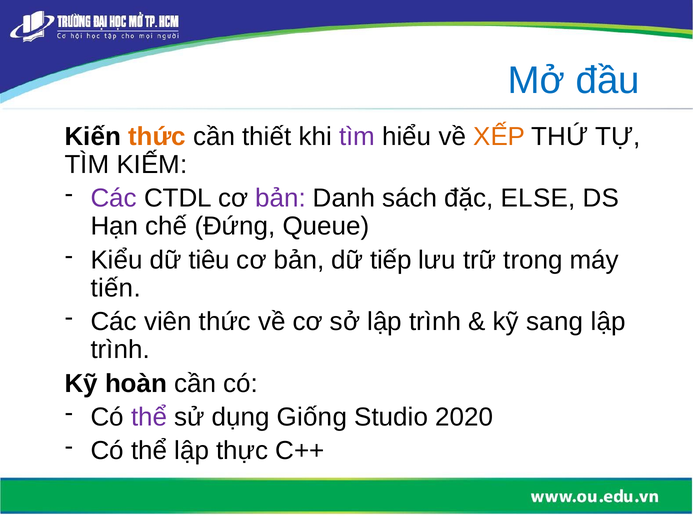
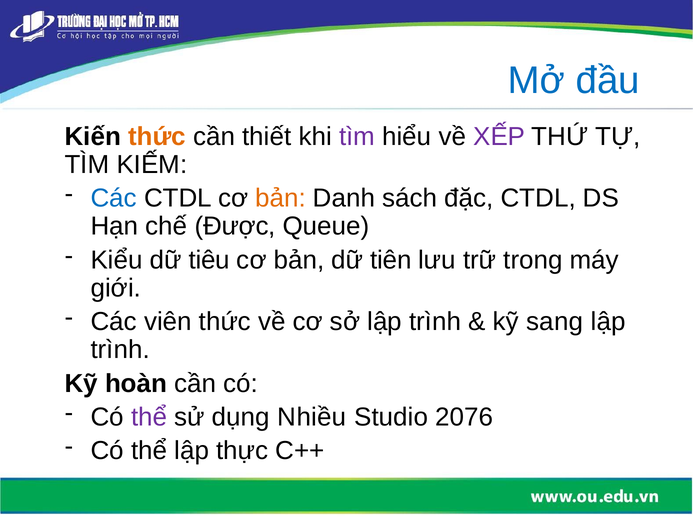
XẾP colour: orange -> purple
Các at (114, 198) colour: purple -> blue
bản at (281, 198) colour: purple -> orange
đặc ELSE: ELSE -> CTDL
Đứng: Đứng -> Được
tiếp: tiếp -> tiên
tiến: tiến -> giới
Giống: Giống -> Nhiều
2020: 2020 -> 2076
